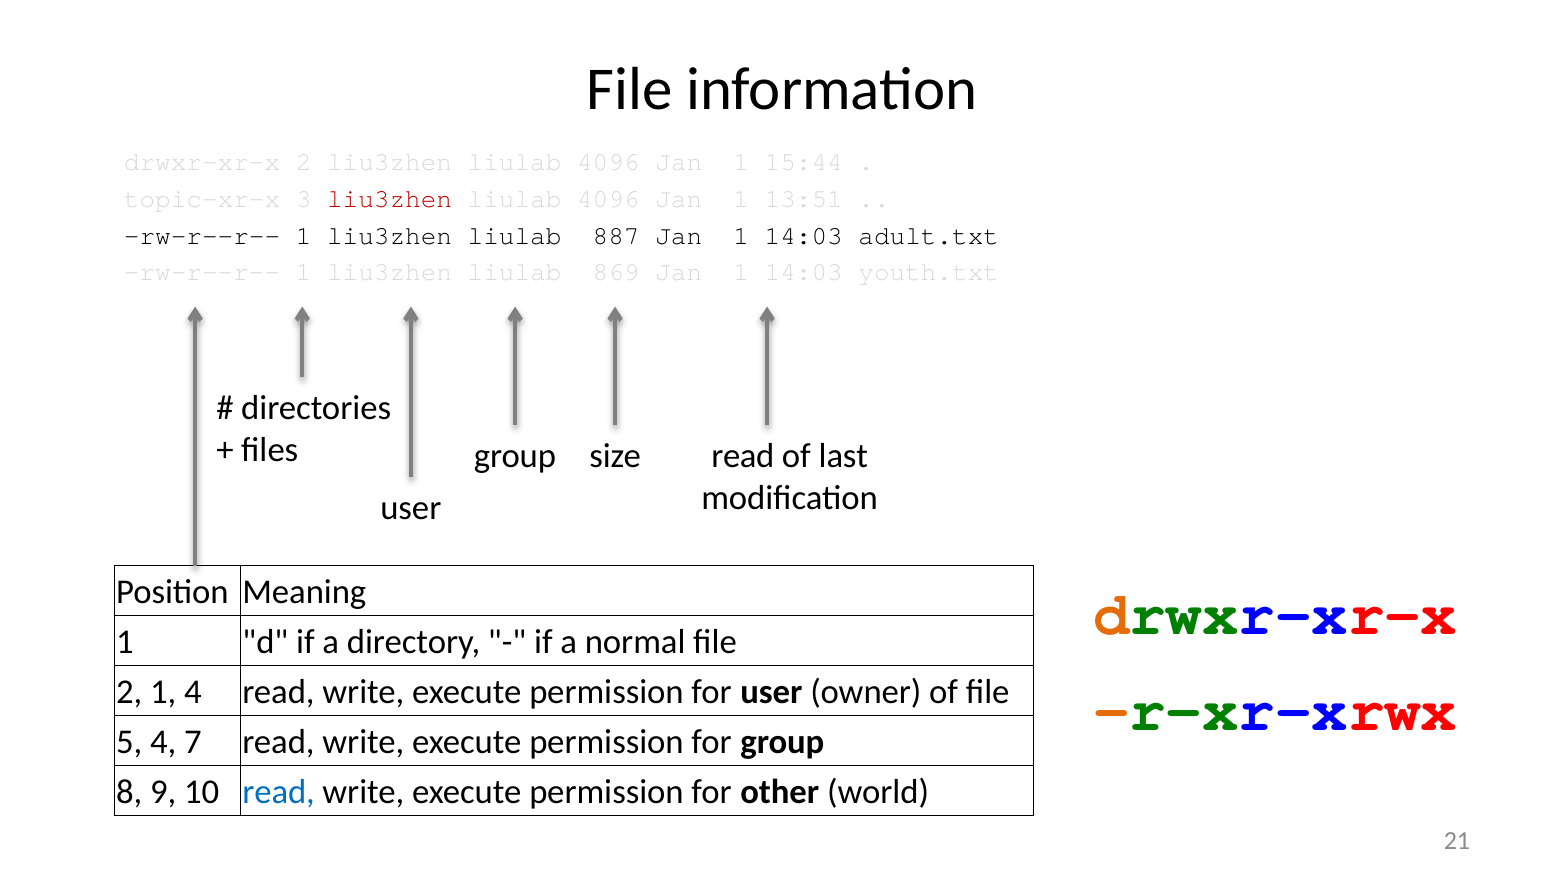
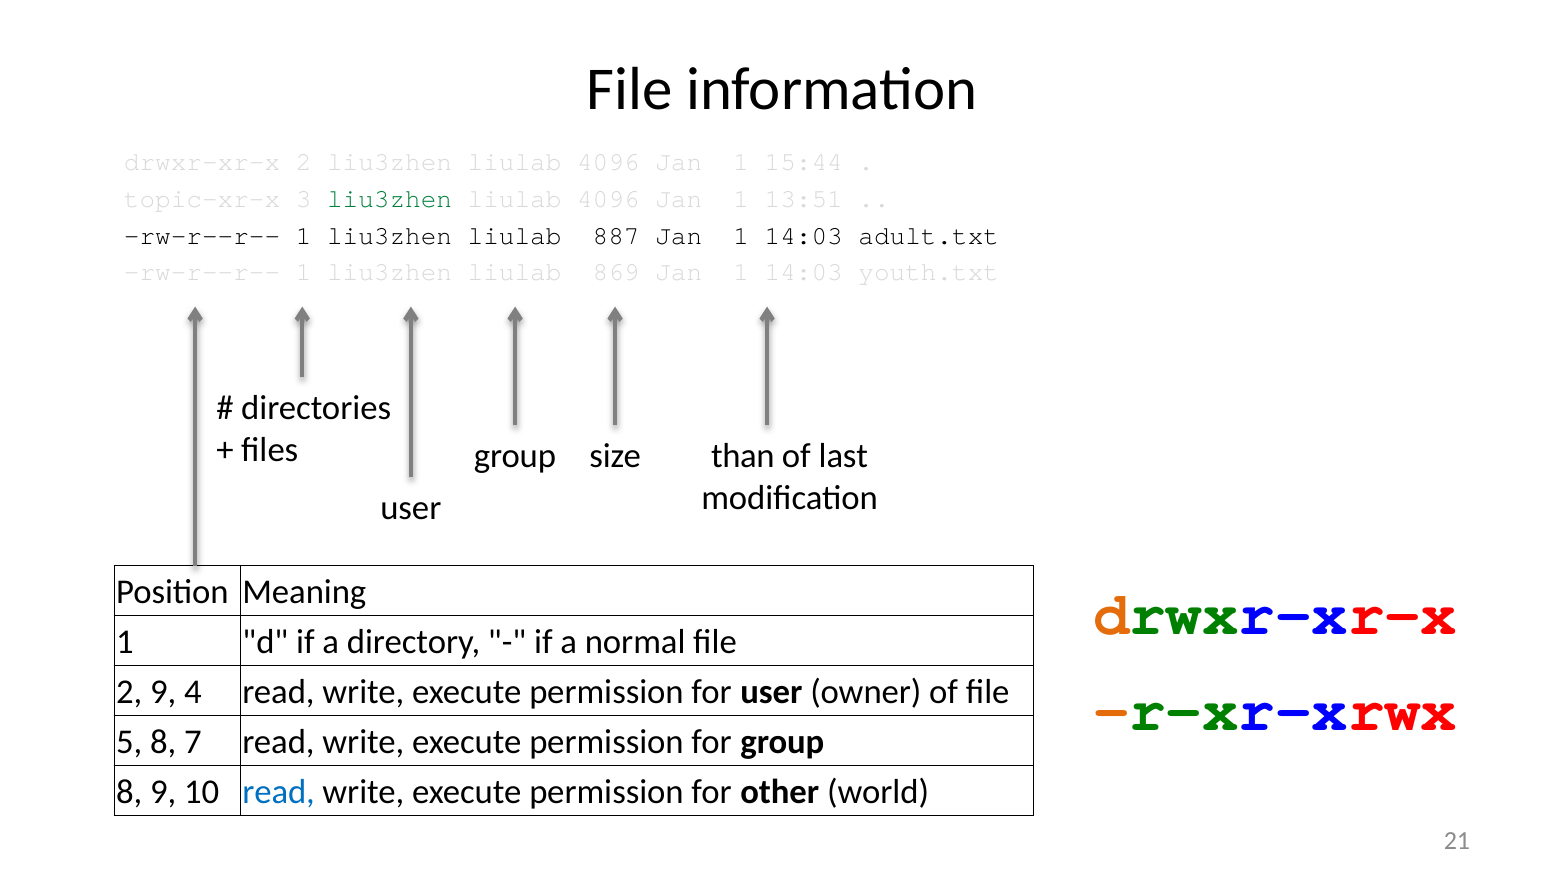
liu3zhen at (390, 199) colour: red -> green
size read: read -> than
2 1: 1 -> 9
5 4: 4 -> 8
